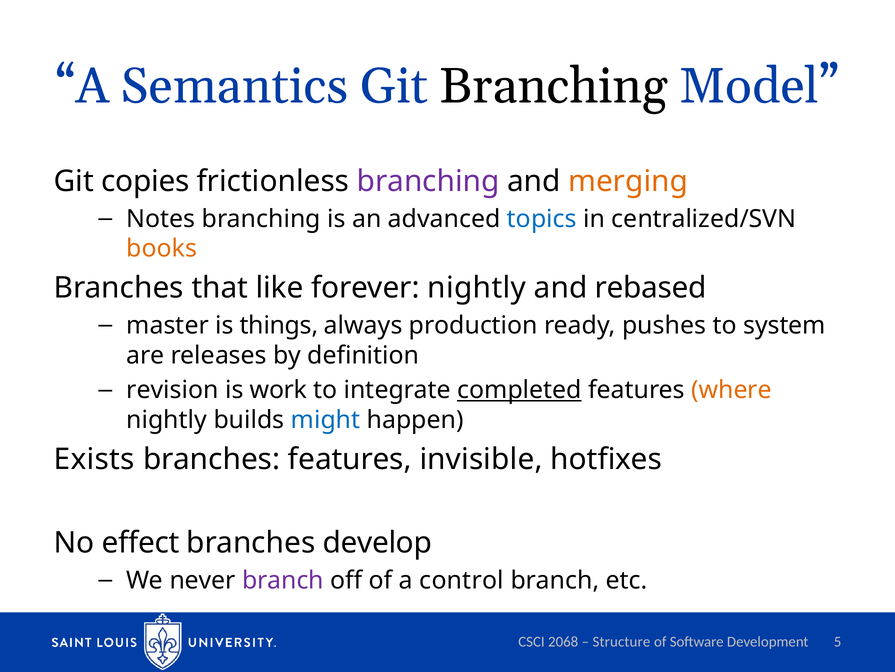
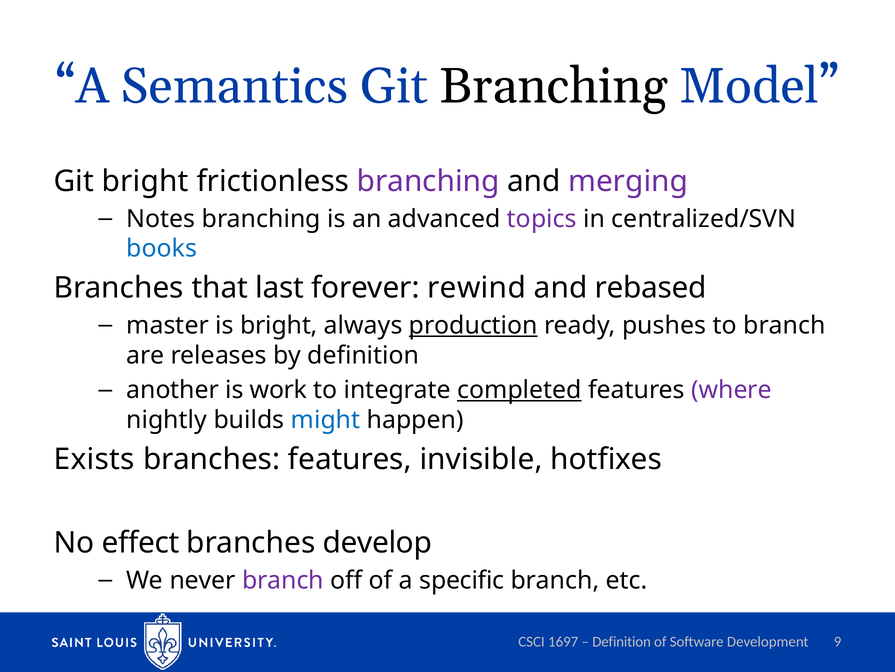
Git copies: copies -> bright
merging colour: orange -> purple
topics colour: blue -> purple
books colour: orange -> blue
like: like -> last
forever nightly: nightly -> rewind
is things: things -> bright
production underline: none -> present
to system: system -> branch
revision: revision -> another
where colour: orange -> purple
control: control -> specific
2068: 2068 -> 1697
Structure at (621, 641): Structure -> Definition
5: 5 -> 9
